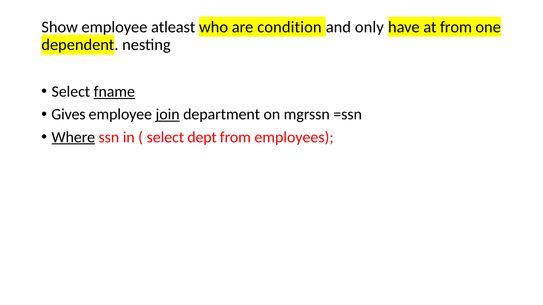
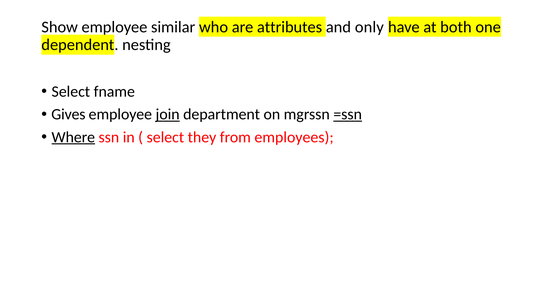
atleast: atleast -> similar
condition: condition -> attributes
at from: from -> both
fname underline: present -> none
=ssn underline: none -> present
dept: dept -> they
